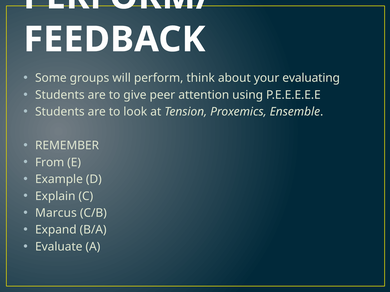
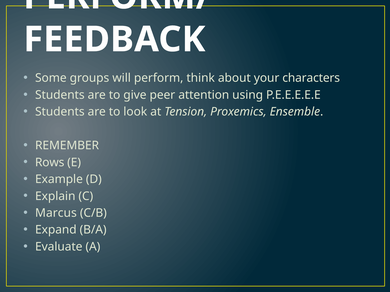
evaluating: evaluating -> characters
From: From -> Rows
